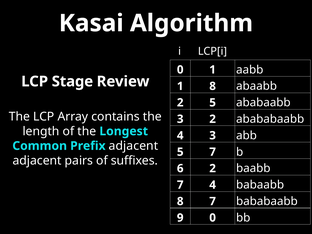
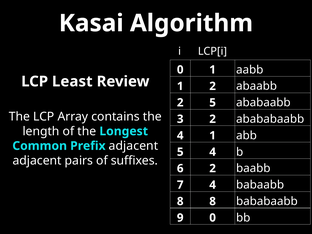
Stage: Stage -> Least
1 8: 8 -> 2
4 3: 3 -> 1
5 7: 7 -> 4
8 7: 7 -> 8
